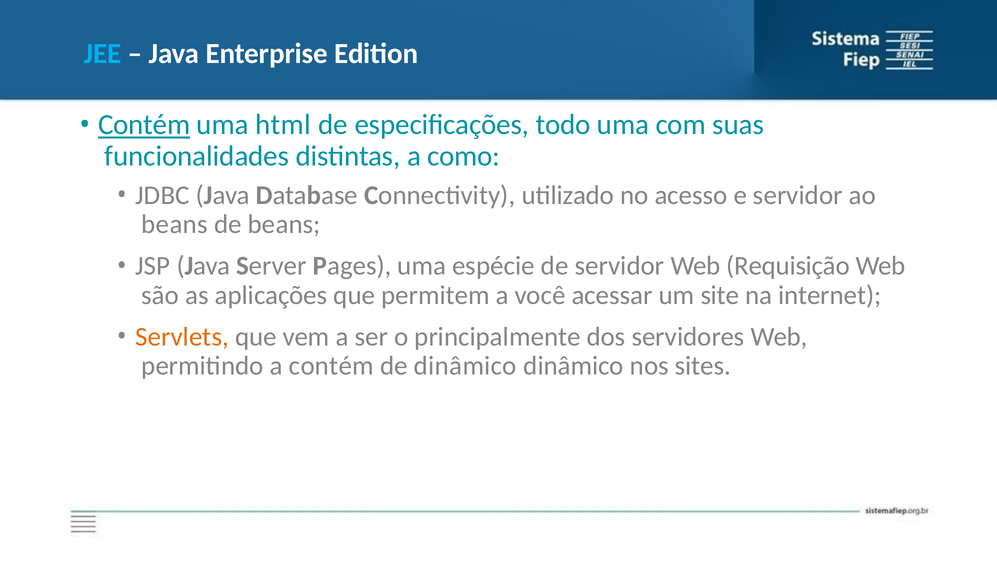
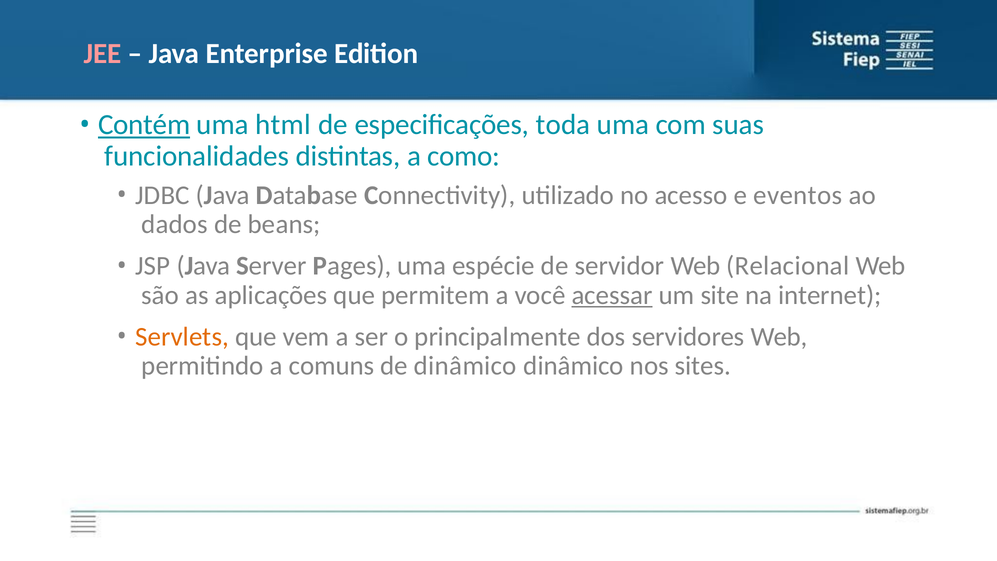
JEE colour: light blue -> pink
todo: todo -> toda
e servidor: servidor -> eventos
beans at (175, 224): beans -> dados
Requisição: Requisição -> Relacional
acessar underline: none -> present
a contém: contém -> comuns
